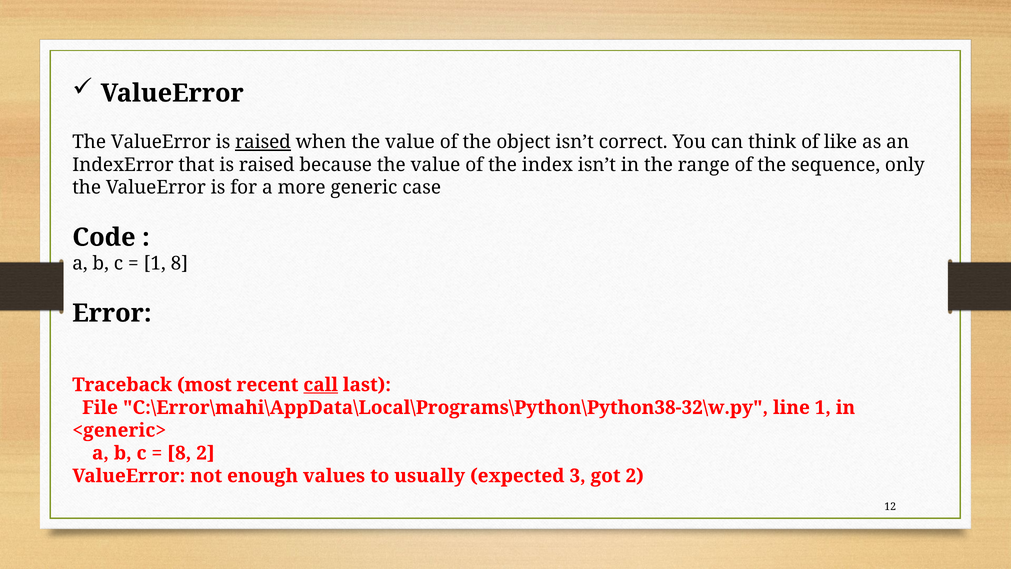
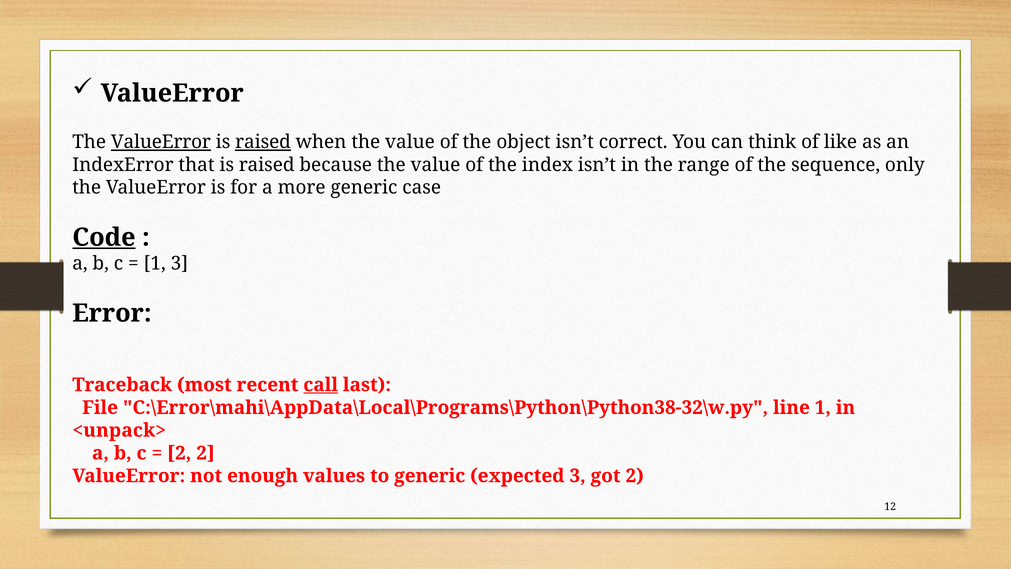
ValueError at (161, 142) underline: none -> present
Code underline: none -> present
1 8: 8 -> 3
<generic>: <generic> -> <unpack>
8 at (179, 453): 8 -> 2
to usually: usually -> generic
